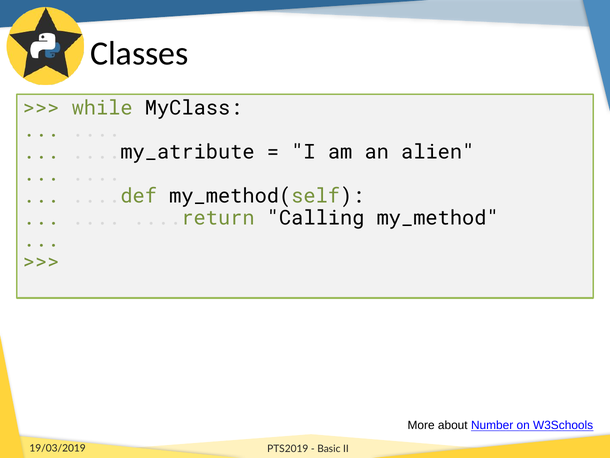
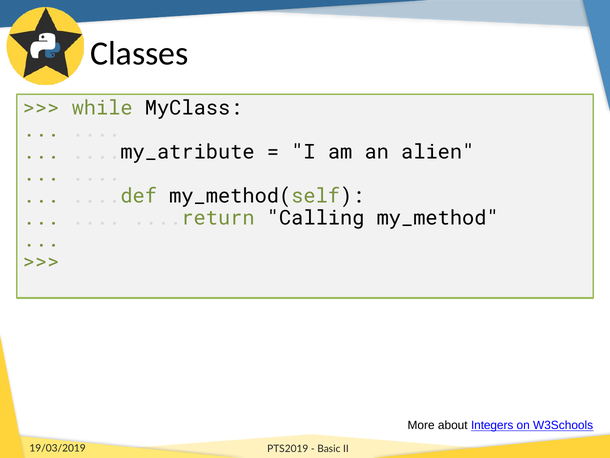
Number: Number -> Integers
